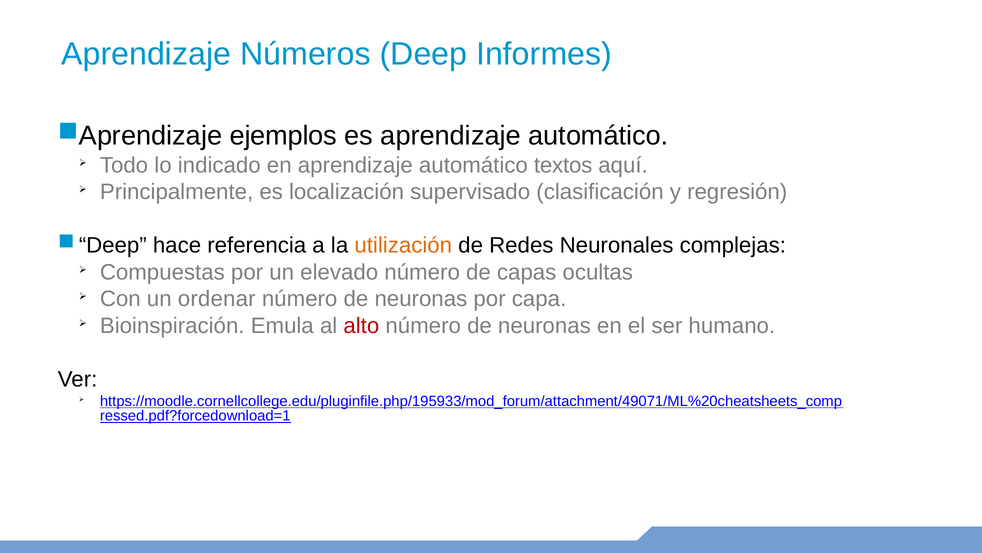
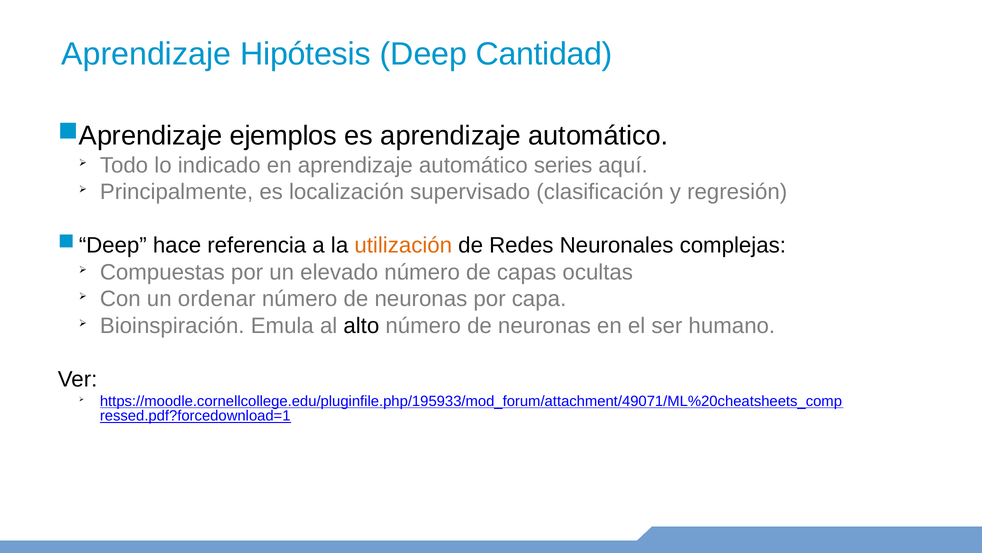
Números: Números -> Hipótesis
Informes: Informes -> Cantidad
textos: textos -> series
alto colour: red -> black
